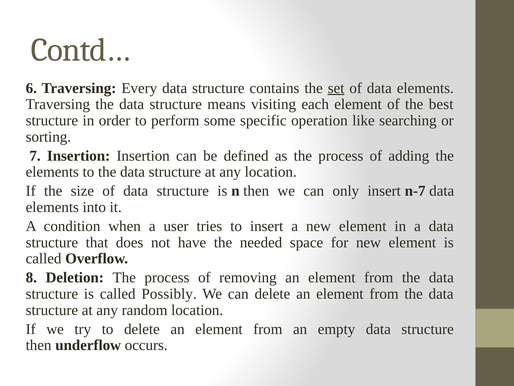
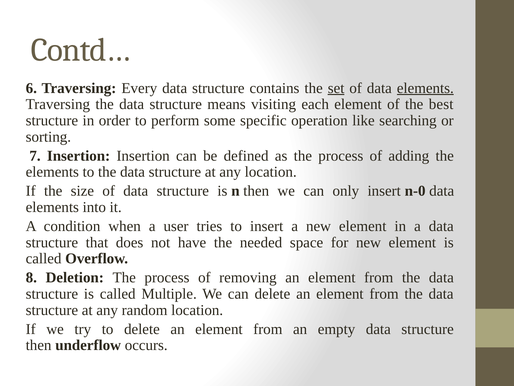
elements at (425, 88) underline: none -> present
n-7: n-7 -> n-0
Possibly: Possibly -> Multiple
